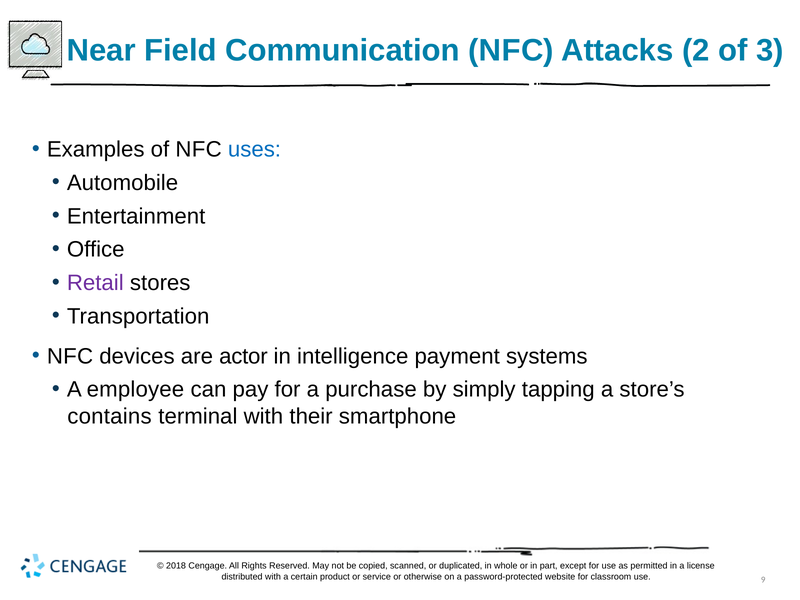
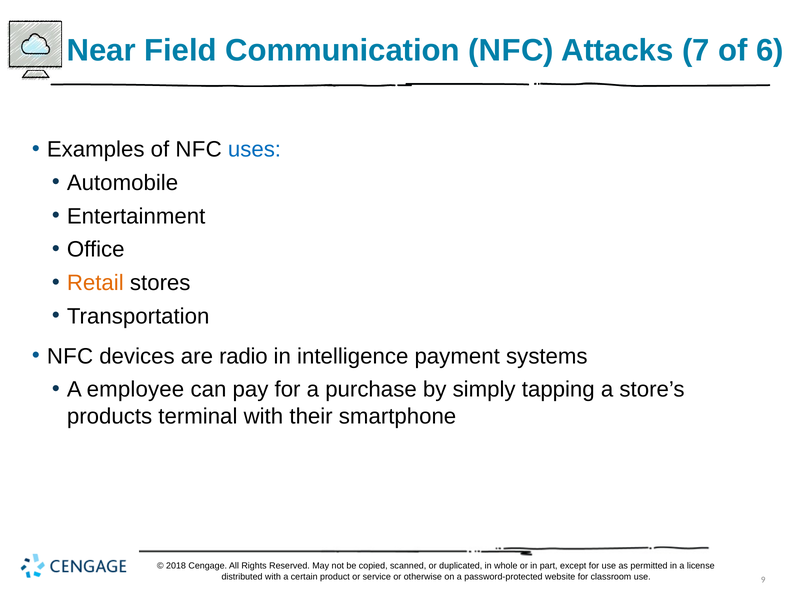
2: 2 -> 7
3: 3 -> 6
Retail colour: purple -> orange
actor: actor -> radio
contains: contains -> products
